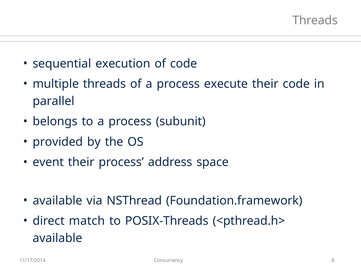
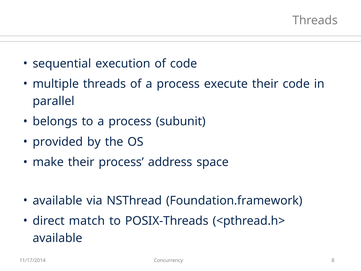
event: event -> make
